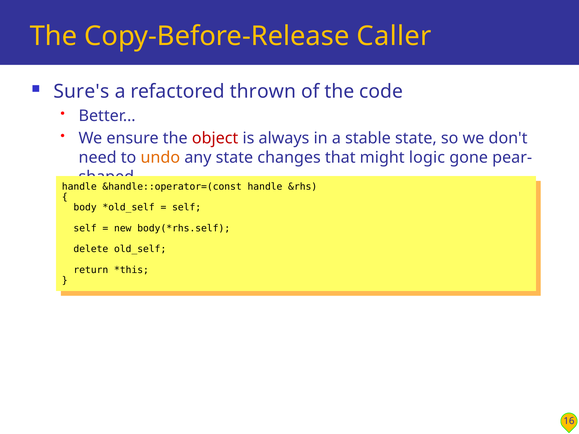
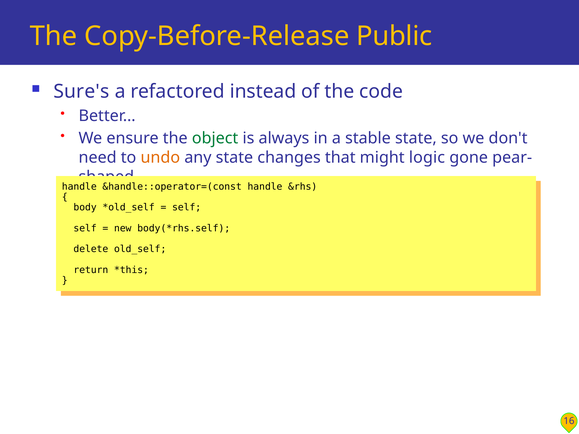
Caller: Caller -> Public
thrown: thrown -> instead
object colour: red -> green
